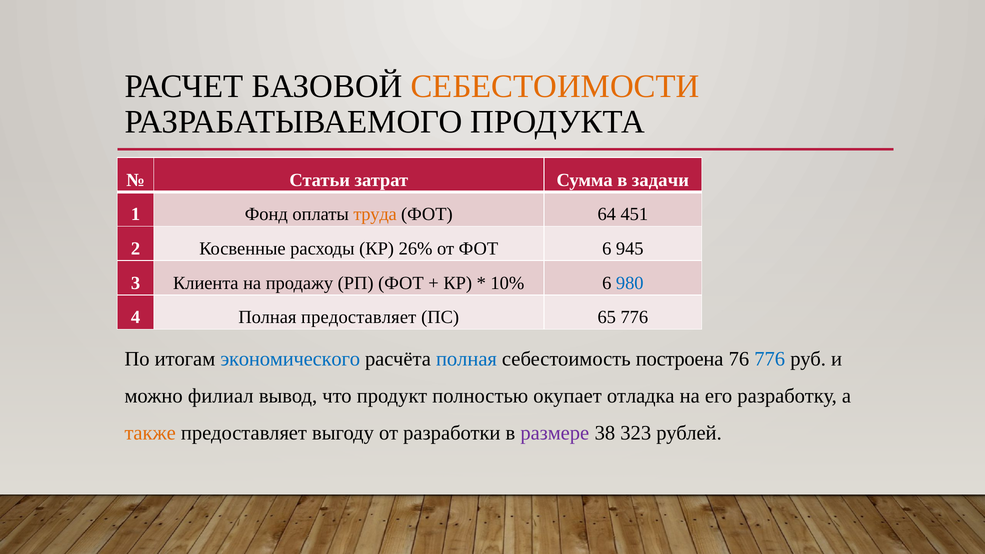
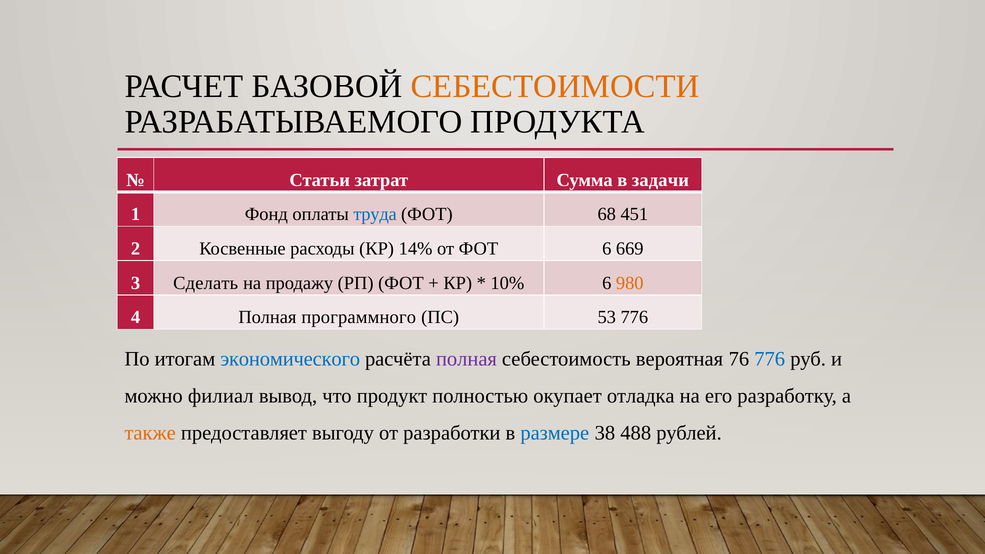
труда colour: orange -> blue
64: 64 -> 68
26%: 26% -> 14%
945: 945 -> 669
Клиента: Клиента -> Сделать
980 colour: blue -> orange
Полная предоставляет: предоставляет -> программного
65: 65 -> 53
полная at (466, 359) colour: blue -> purple
построена: построена -> вероятная
размере colour: purple -> blue
323: 323 -> 488
